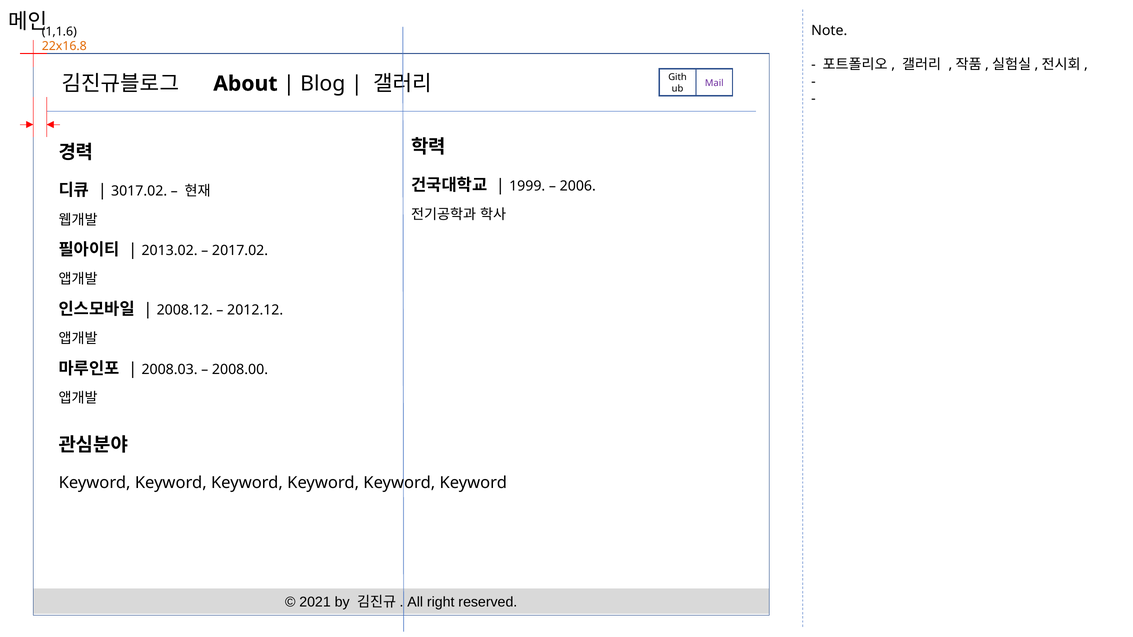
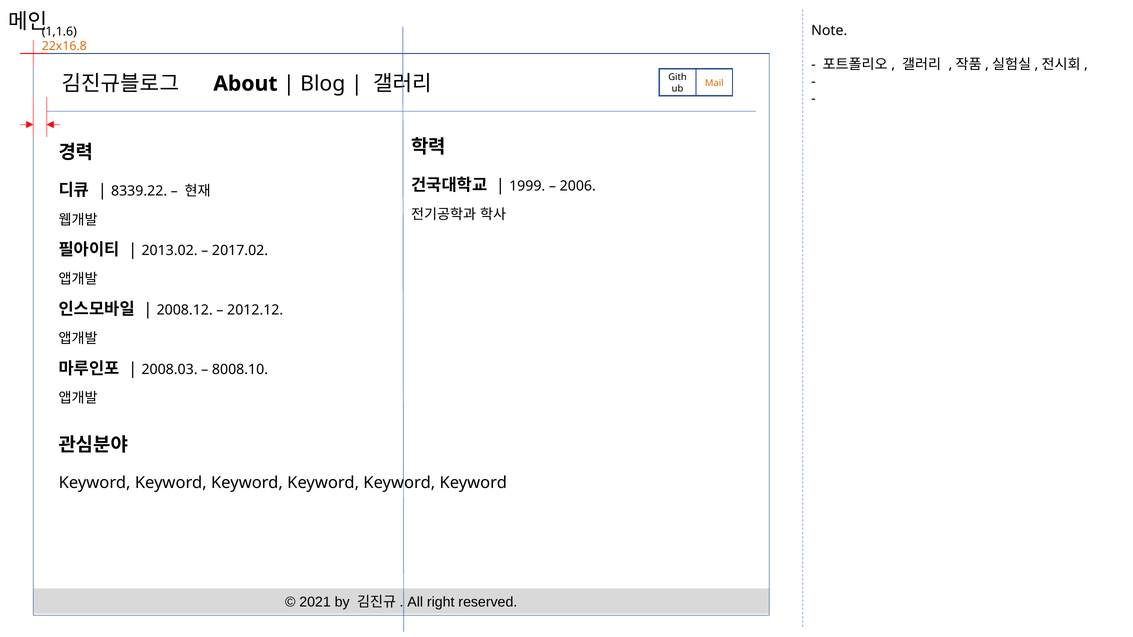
Mail colour: purple -> orange
3017.02: 3017.02 -> 8339.22
2008.00: 2008.00 -> 8008.10
